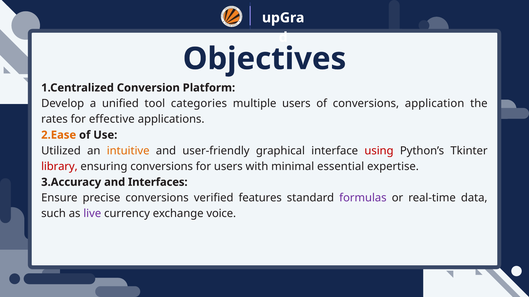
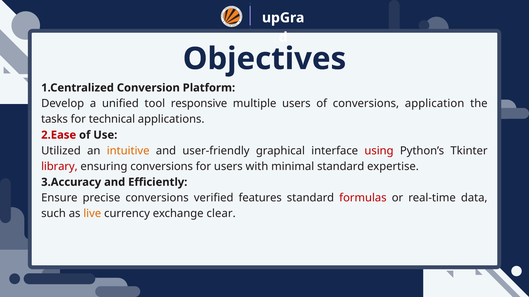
categories: categories -> responsive
rates: rates -> tasks
effective: effective -> technical
2.Ease colour: orange -> red
minimal essential: essential -> standard
Interfaces: Interfaces -> Efficiently
formulas colour: purple -> red
live colour: purple -> orange
voice: voice -> clear
